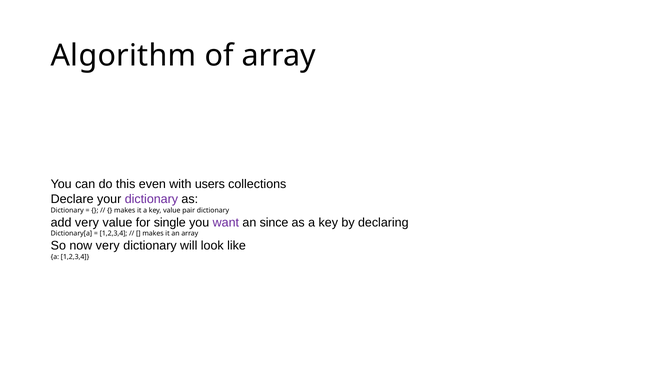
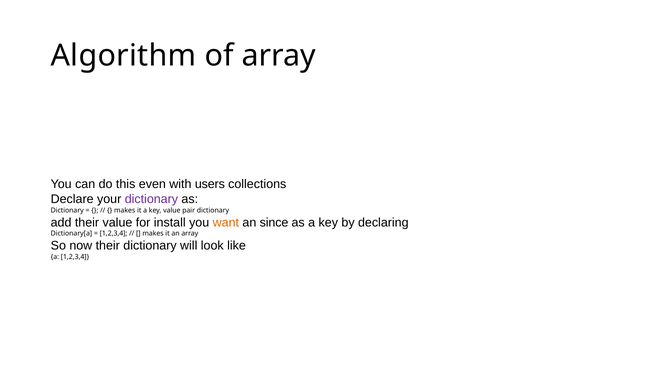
add very: very -> their
single: single -> install
want colour: purple -> orange
now very: very -> their
